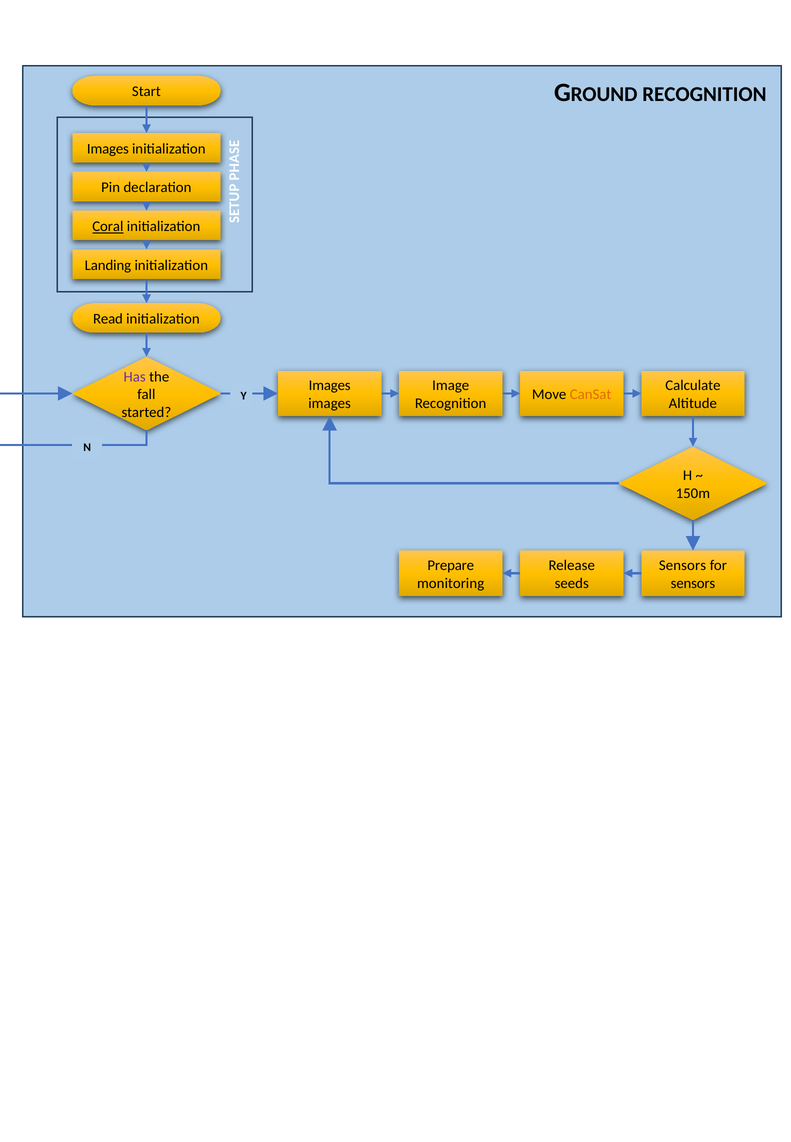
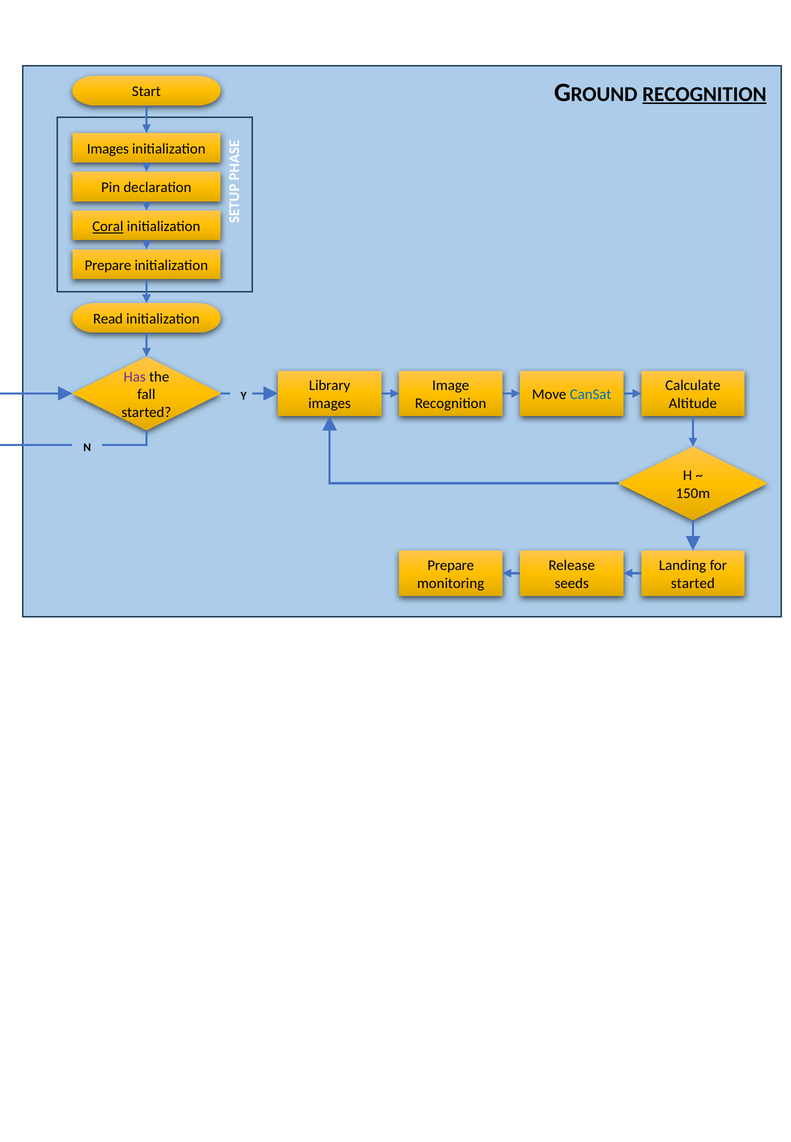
RECOGNITION at (704, 94) underline: none -> present
Landing at (108, 265): Landing -> Prepare
Images at (330, 386): Images -> Library
CanSat colour: orange -> blue
Sensors at (682, 566): Sensors -> Landing
sensors at (693, 583): sensors -> started
